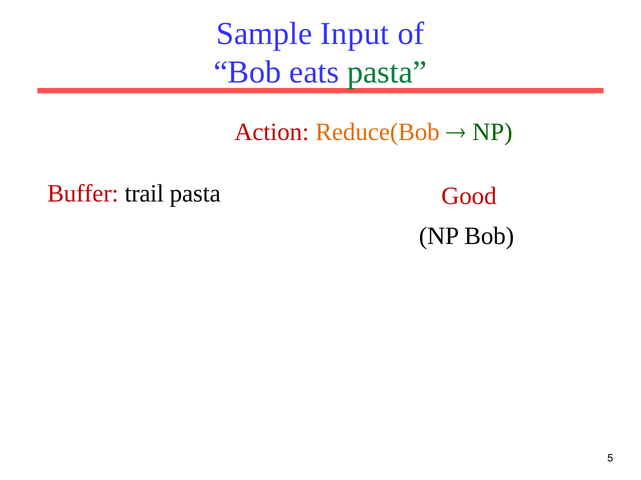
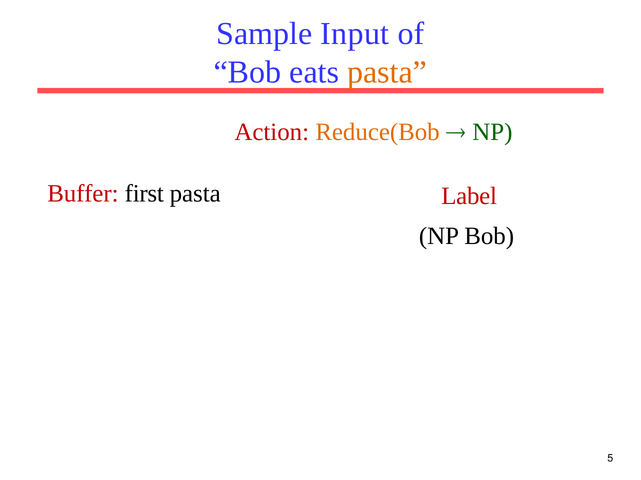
pasta at (387, 72) colour: green -> orange
trail: trail -> first
Good: Good -> Label
